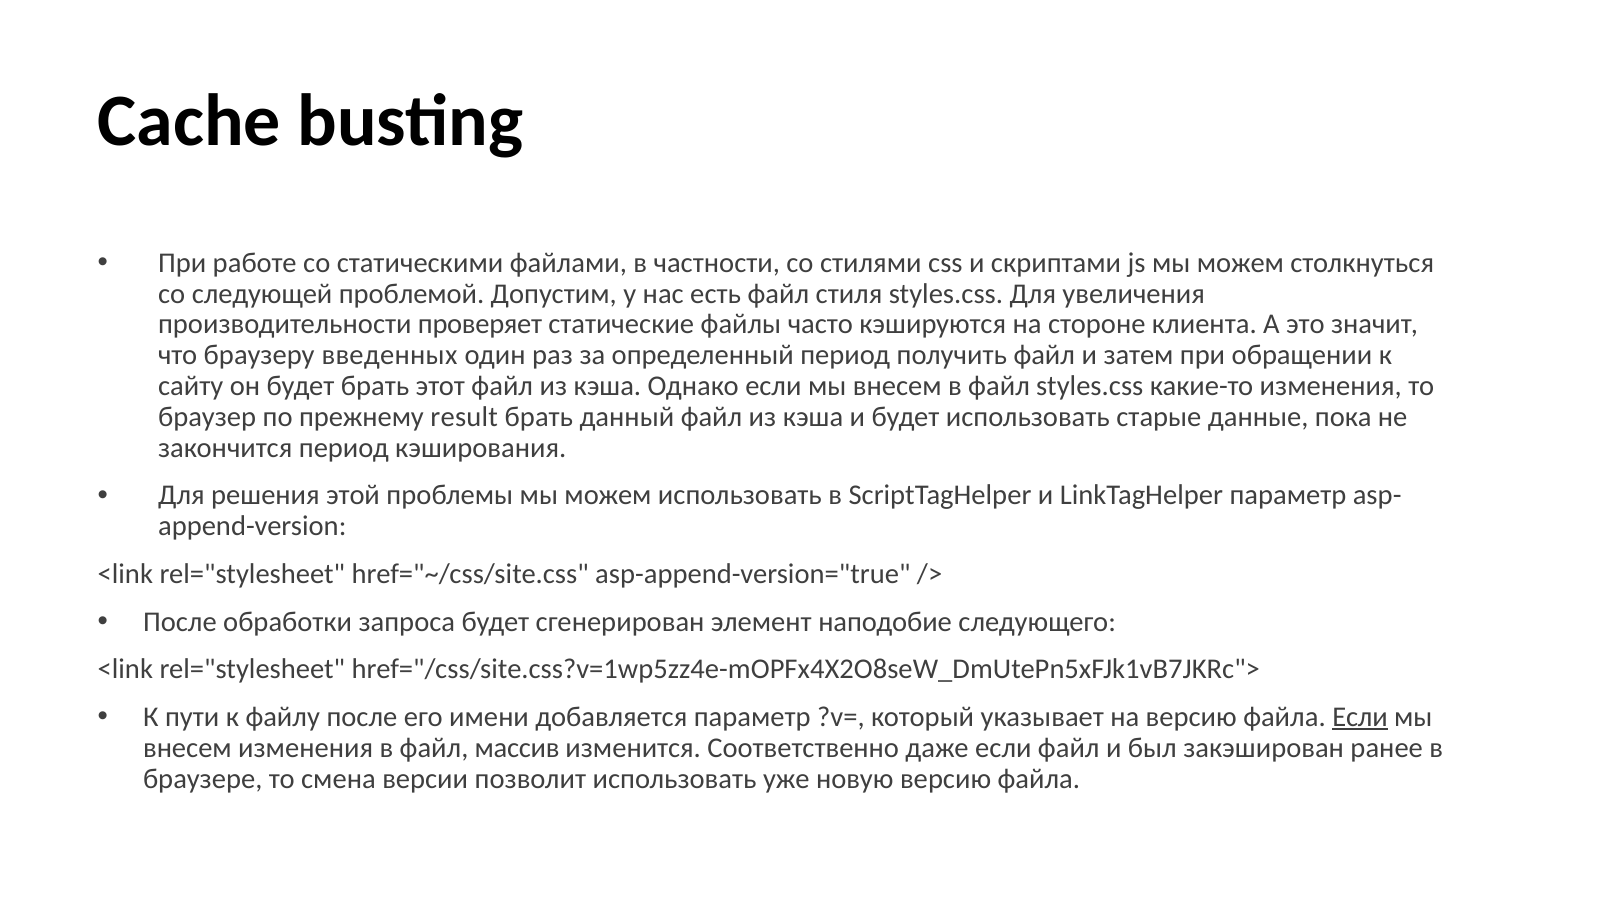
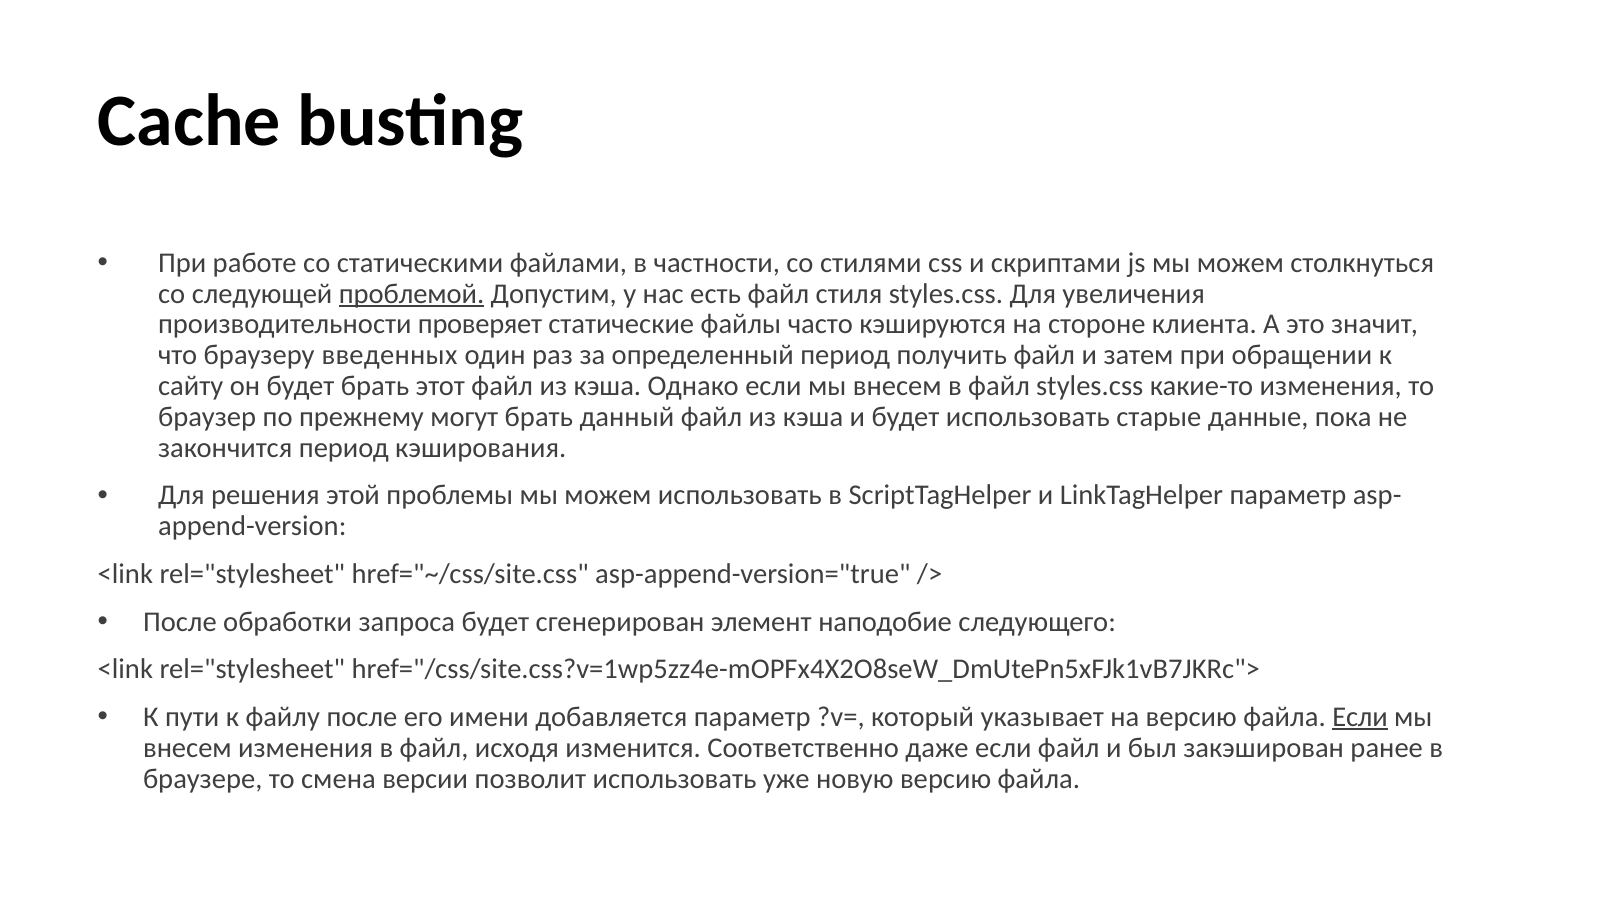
проблемой underline: none -> present
result: result -> могут
массив: массив -> исходя
